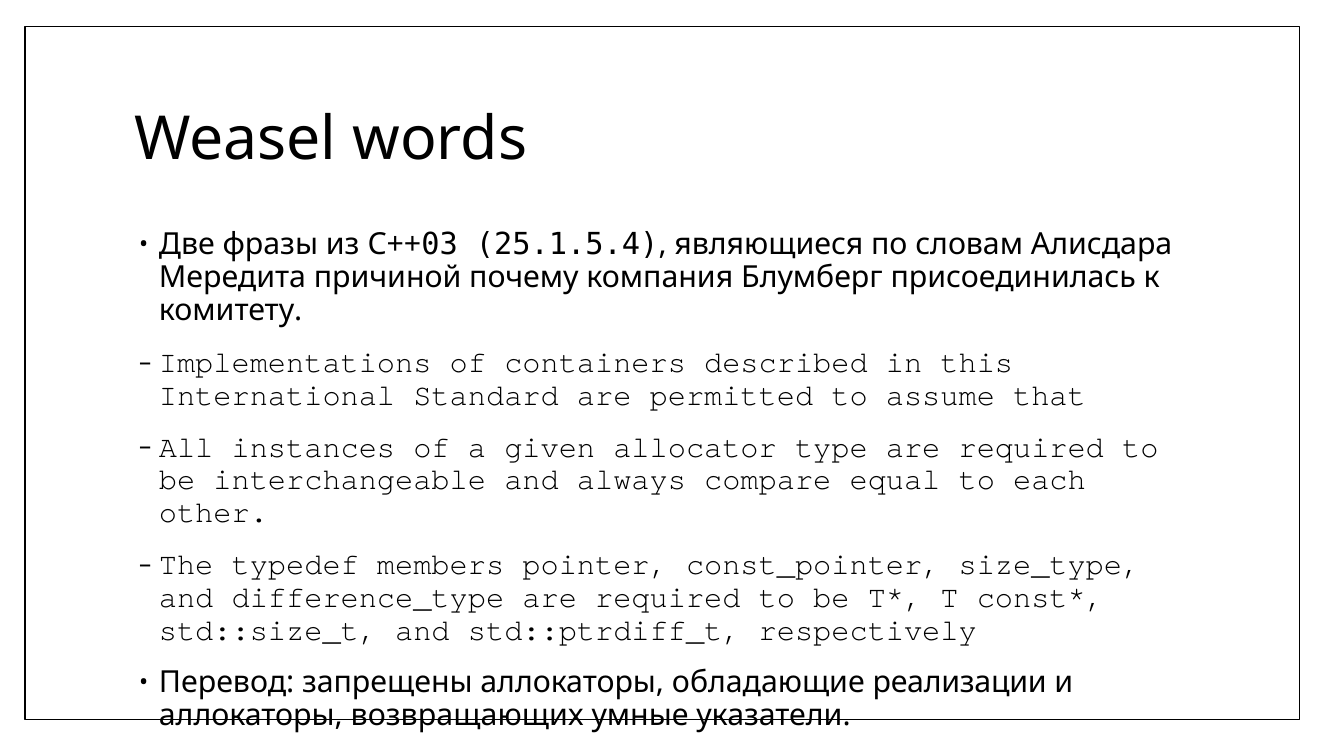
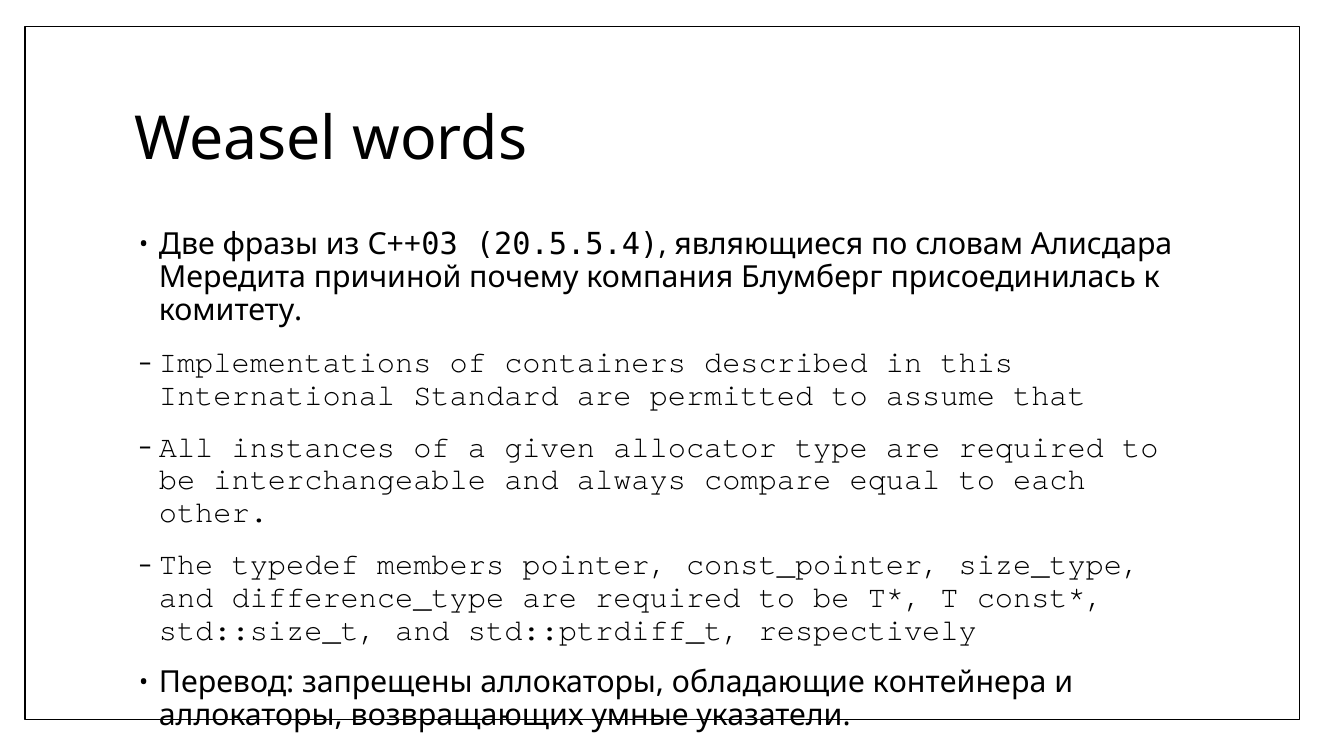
25.1.5.4: 25.1.5.4 -> 20.5.5.4
реализации: реализации -> контейнера
